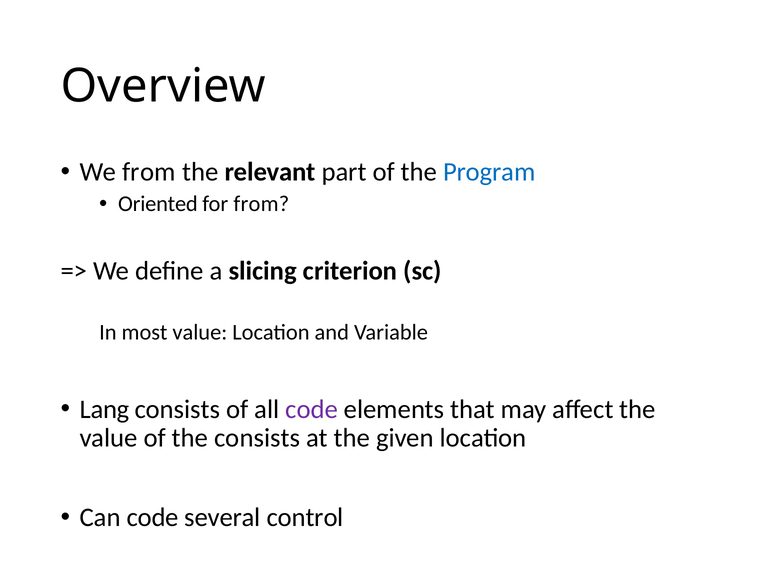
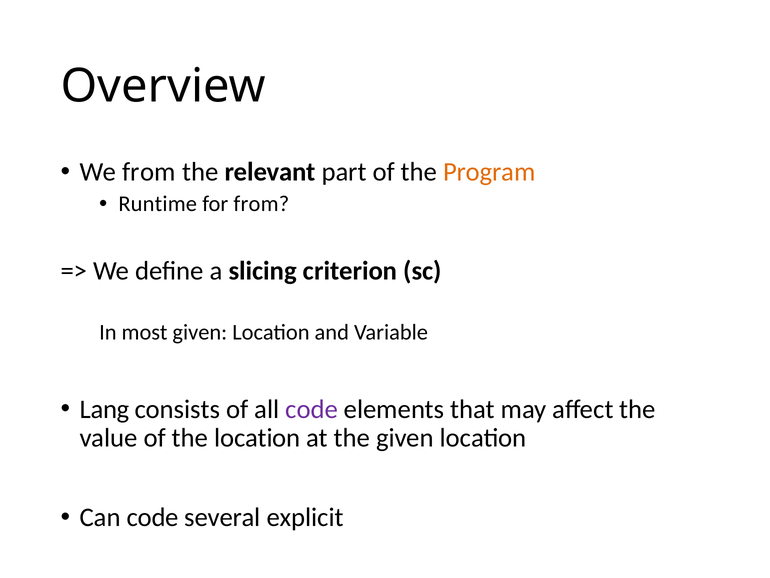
Program colour: blue -> orange
Oriented: Oriented -> Runtime
most value: value -> given
the consists: consists -> location
control: control -> explicit
